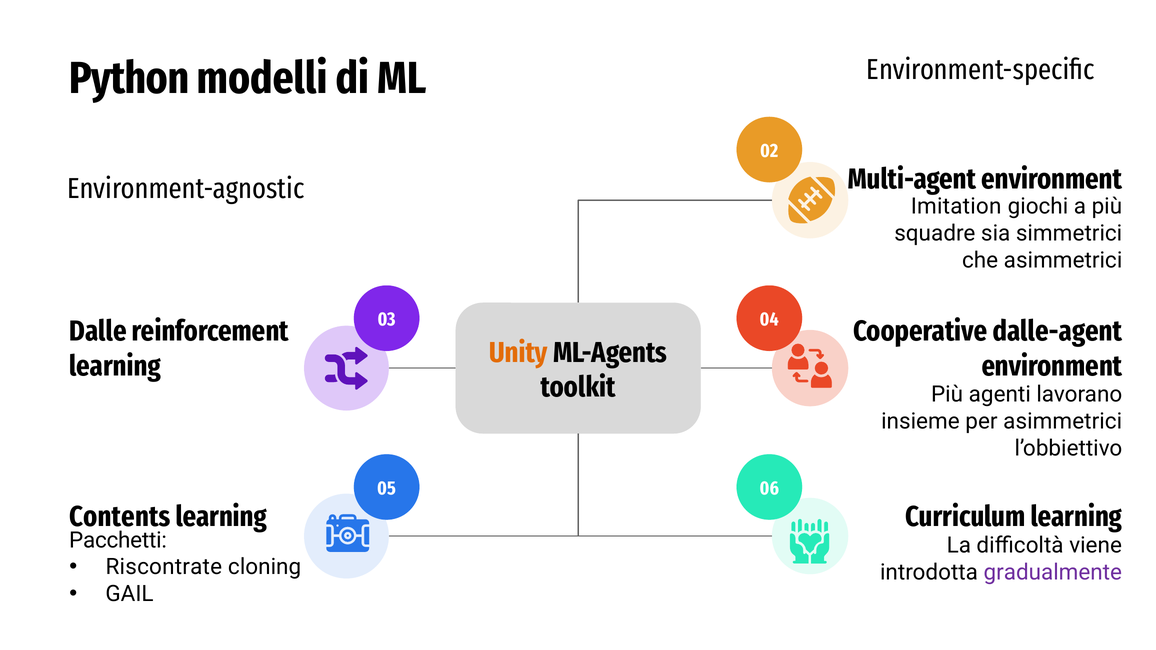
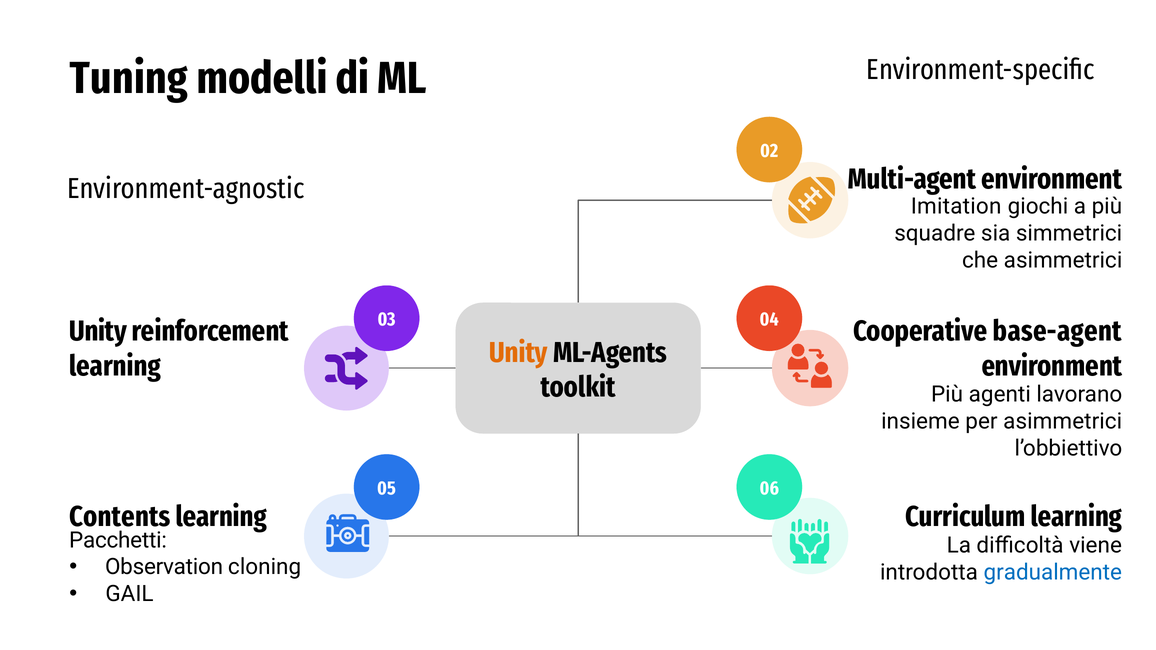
Python: Python -> Tuning
Dalle at (98, 331): Dalle -> Unity
dalle-agent: dalle-agent -> base-agent
Riscontrate: Riscontrate -> Observation
gradualmente colour: purple -> blue
